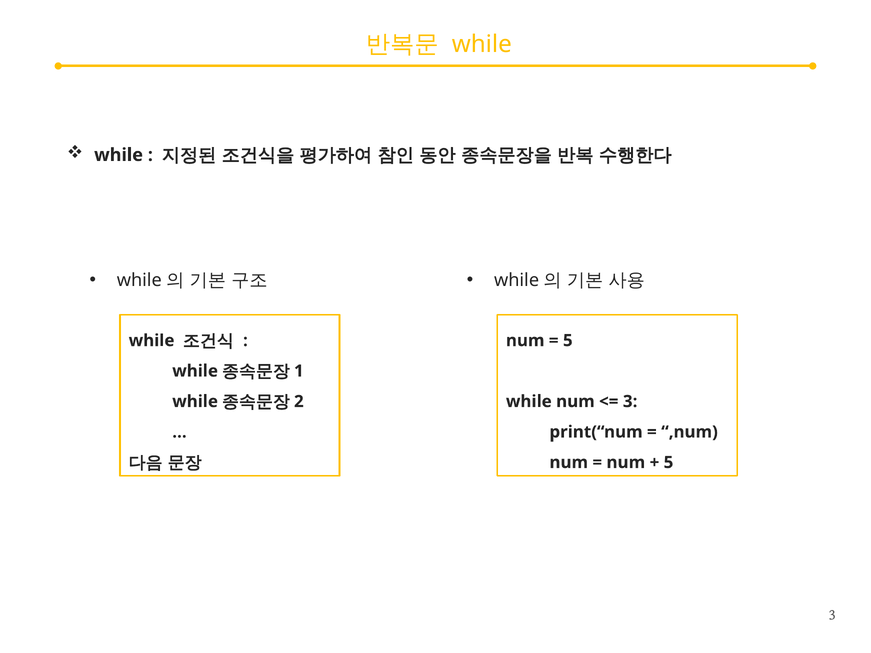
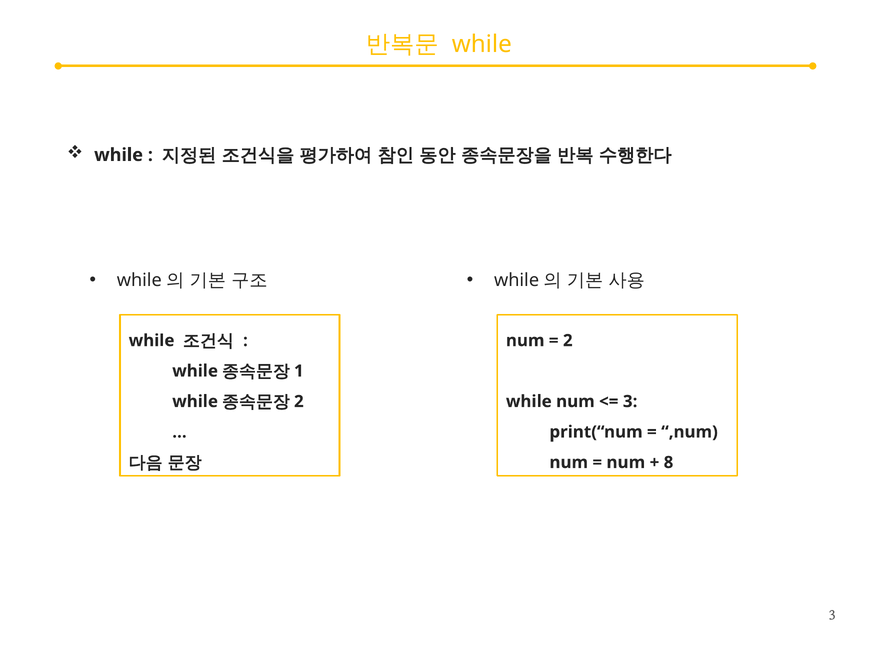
5 at (568, 341): 5 -> 2
5 at (669, 463): 5 -> 8
